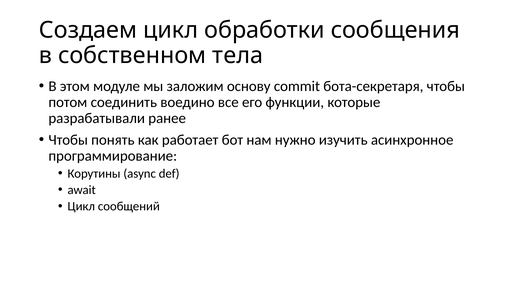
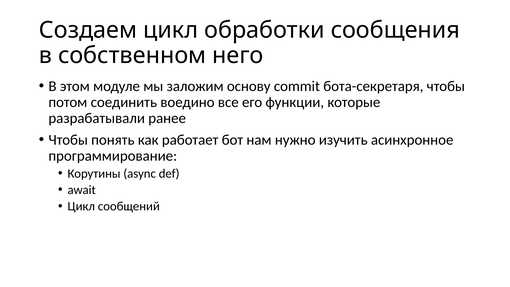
тела: тела -> него
